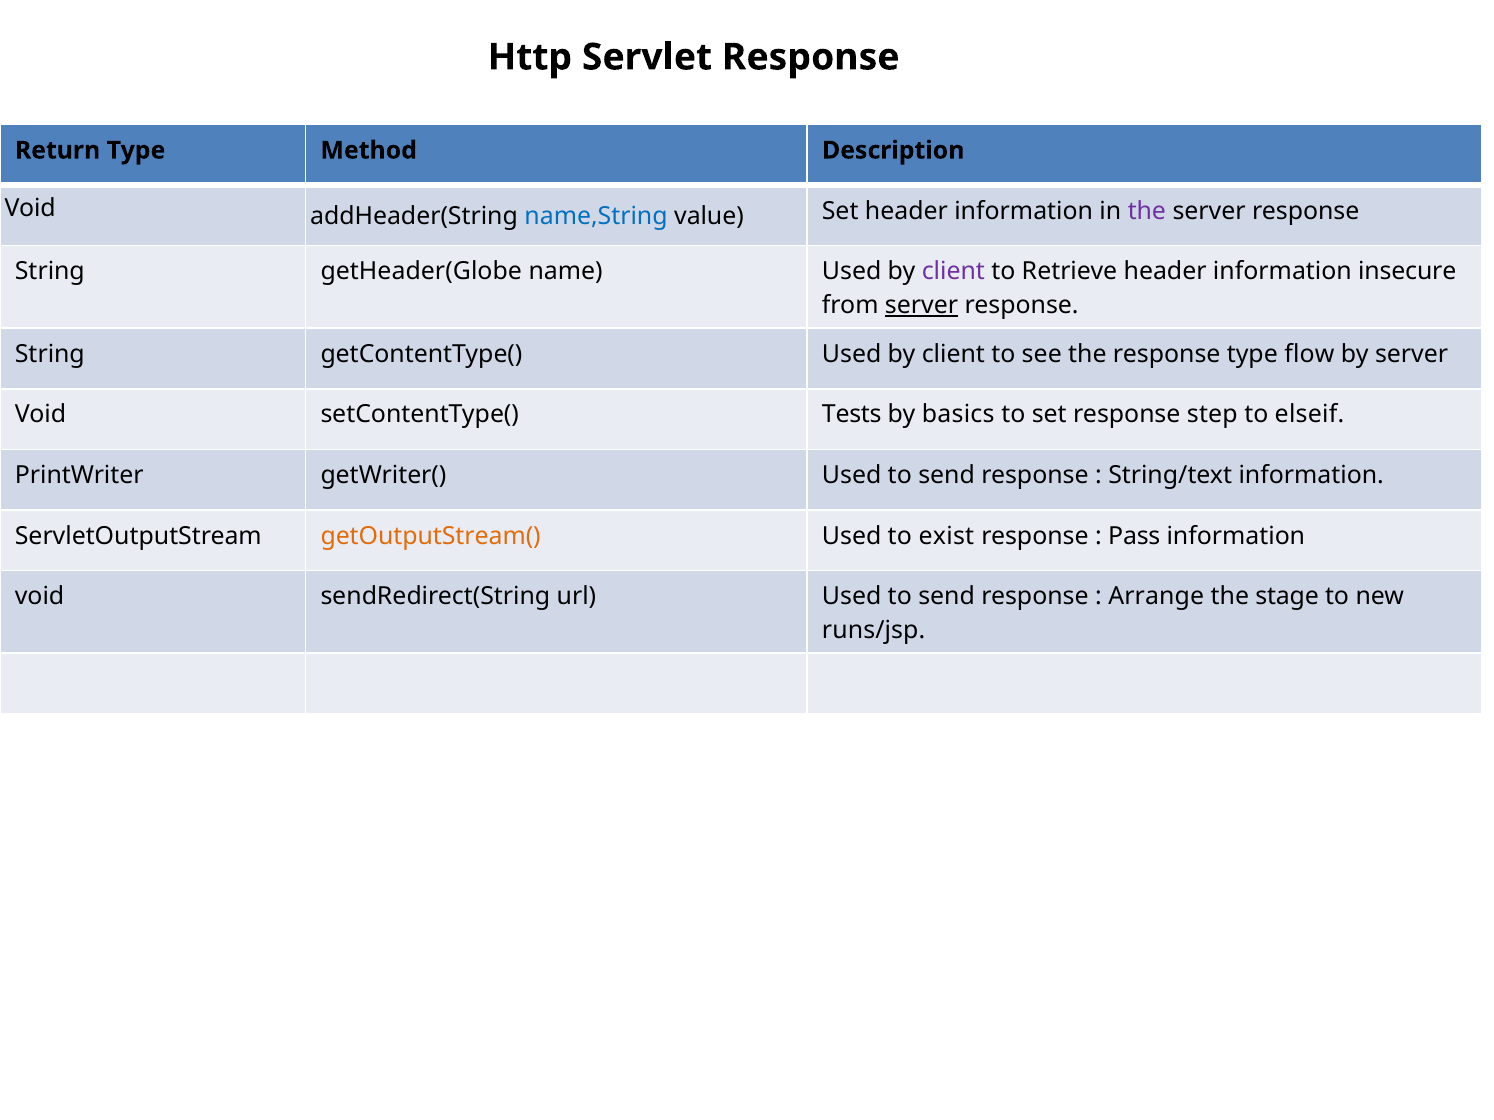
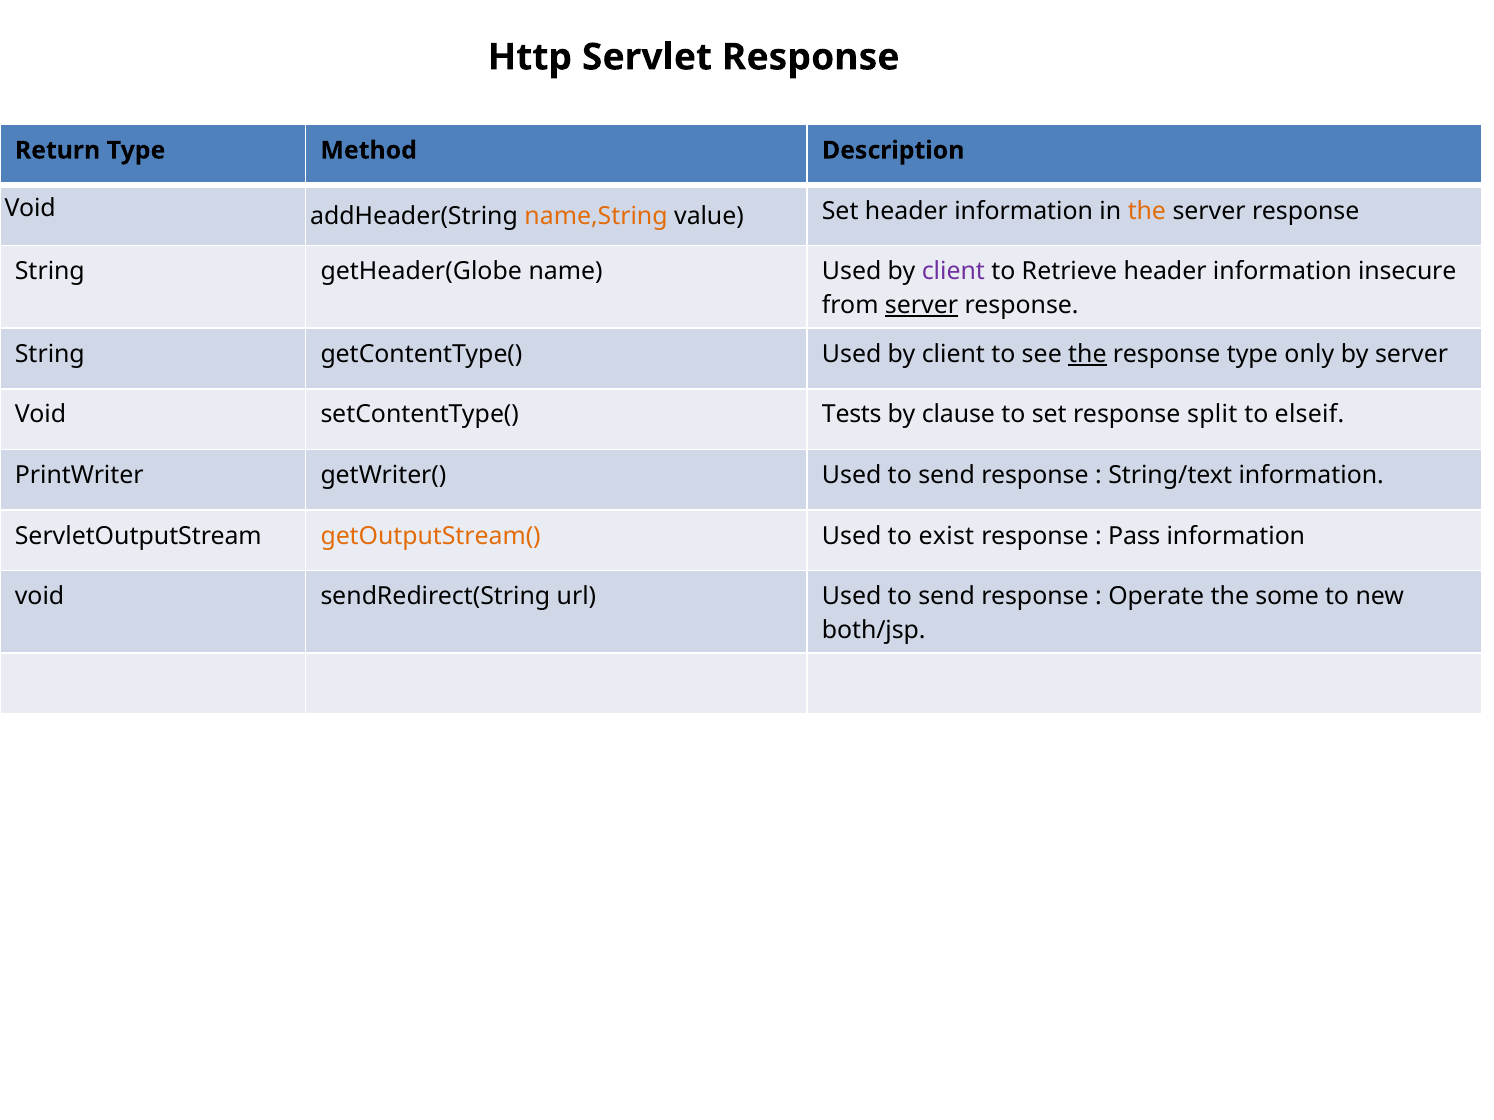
name,String colour: blue -> orange
the at (1147, 211) colour: purple -> orange
the at (1087, 354) underline: none -> present
flow: flow -> only
basics: basics -> clause
step: step -> split
Arrange: Arrange -> Operate
stage: stage -> some
runs/jsp: runs/jsp -> both/jsp
